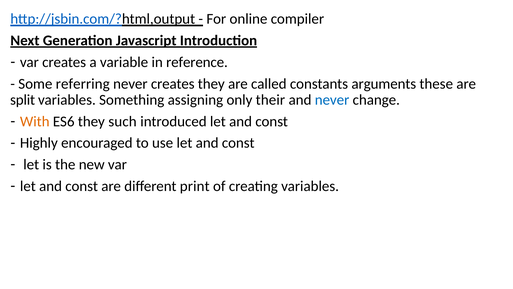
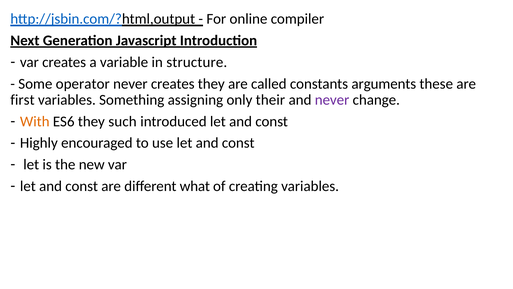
reference: reference -> structure
referring: referring -> operator
split: split -> first
never at (332, 100) colour: blue -> purple
print: print -> what
